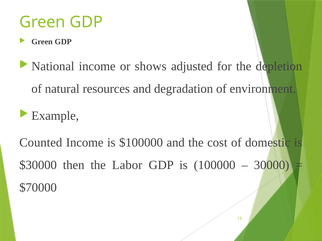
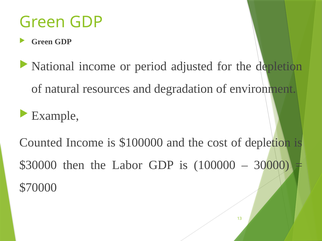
shows: shows -> period
of domestic: domestic -> depletion
